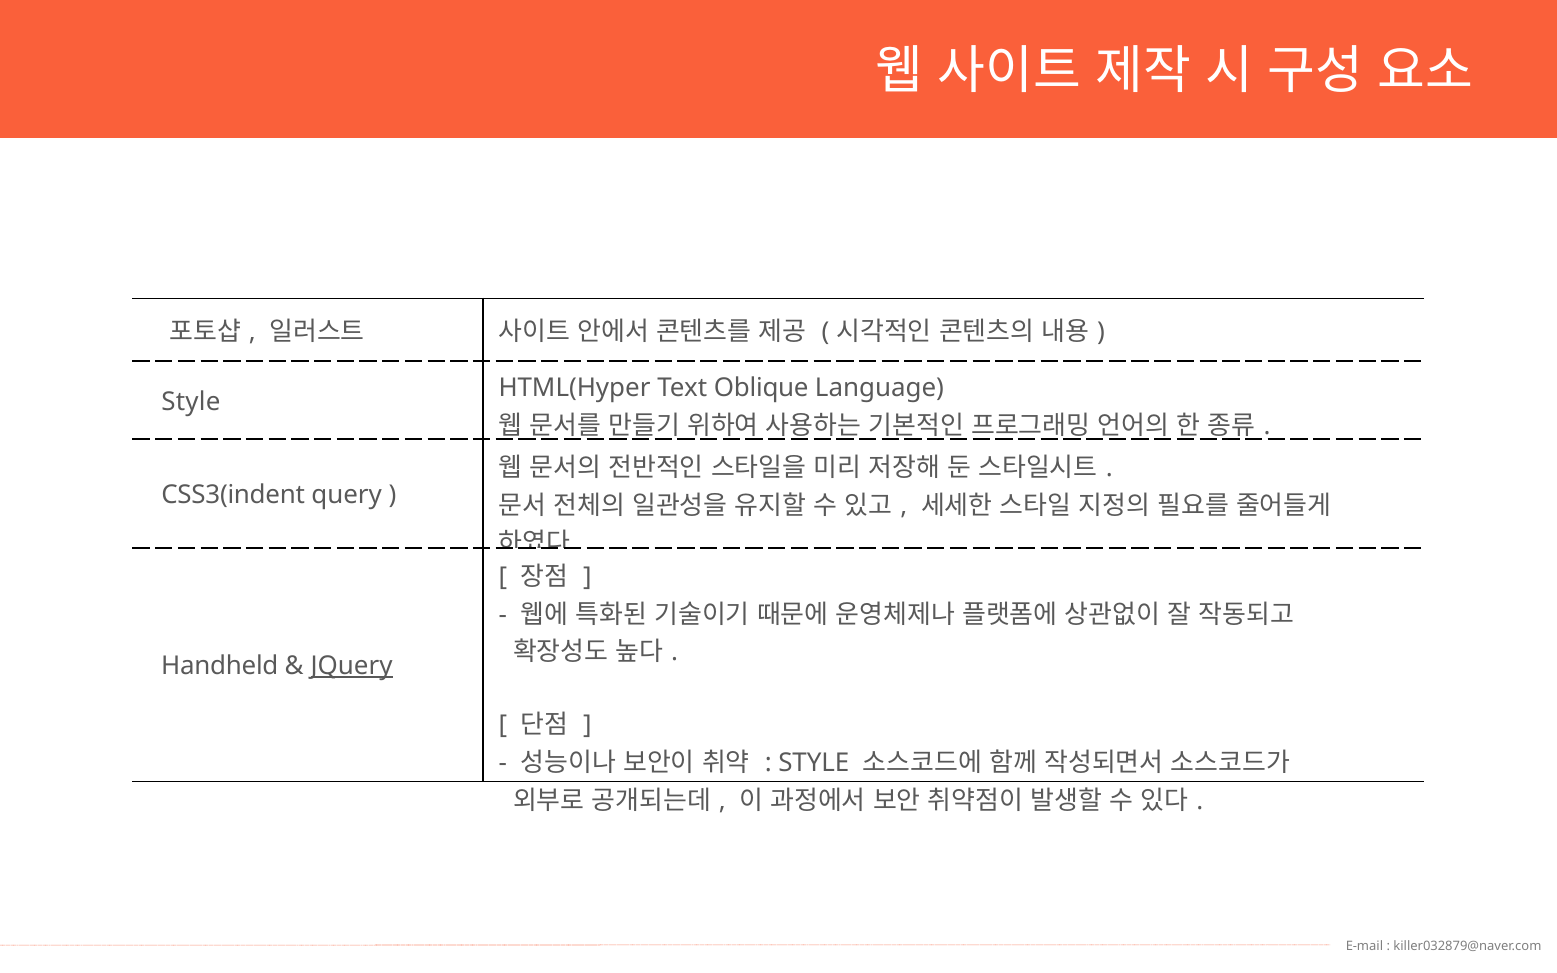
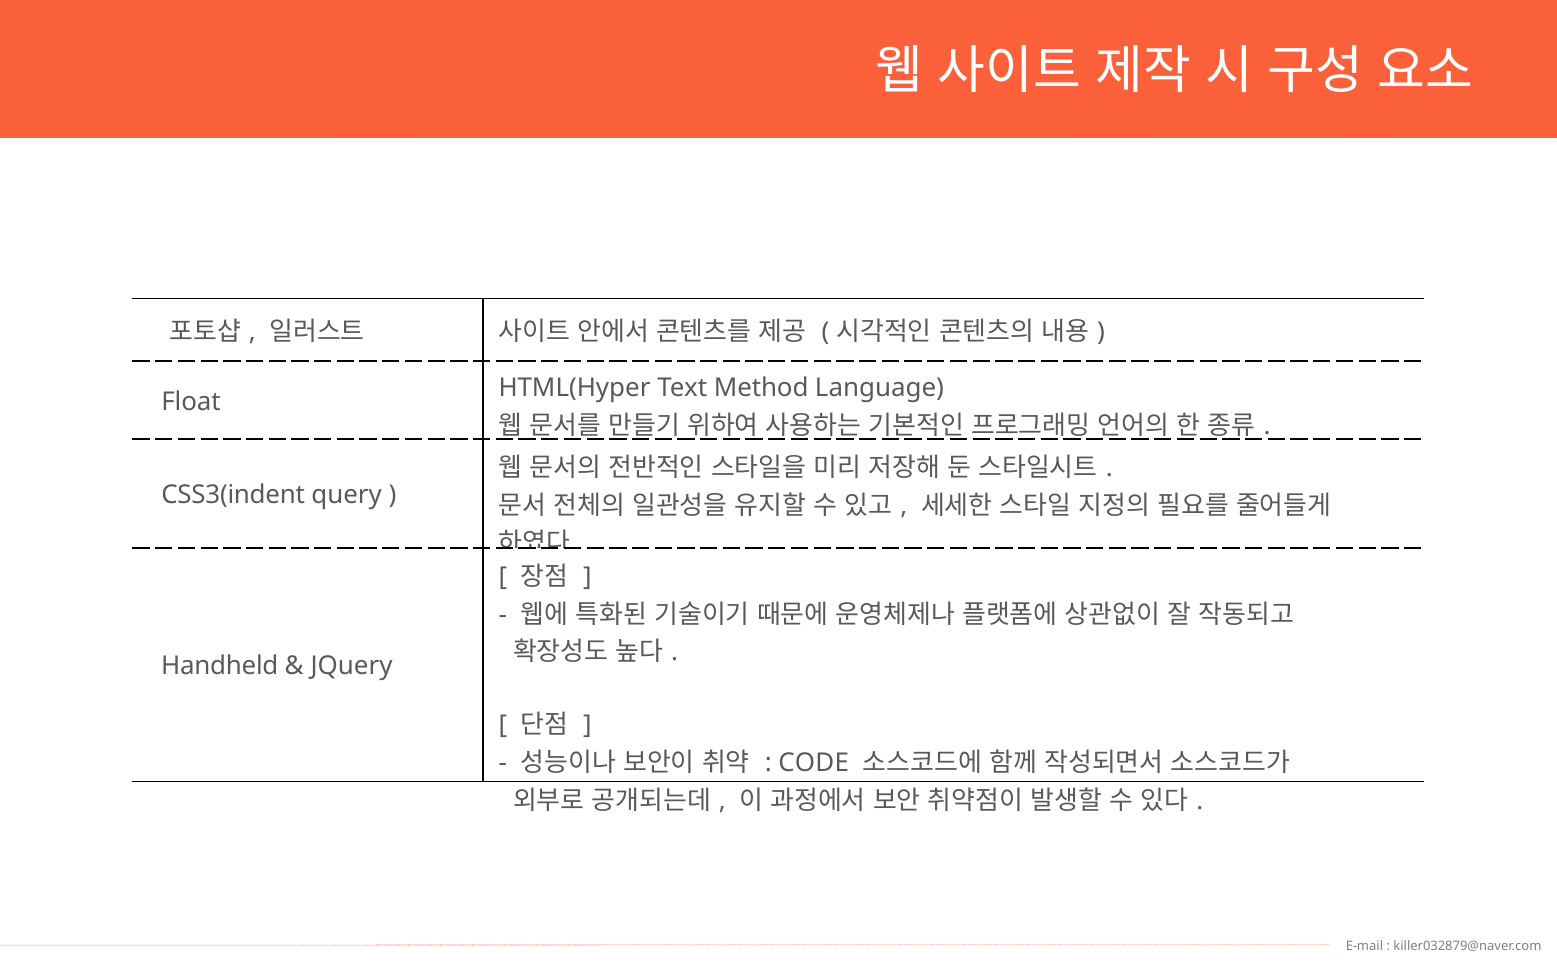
Oblique: Oblique -> Method
Style at (191, 402): Style -> Float
JQuery underline: present -> none
STYLE at (814, 763): STYLE -> CODE
